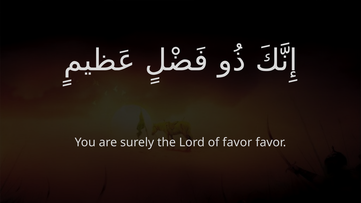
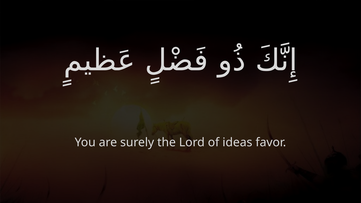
of favor: favor -> ideas
